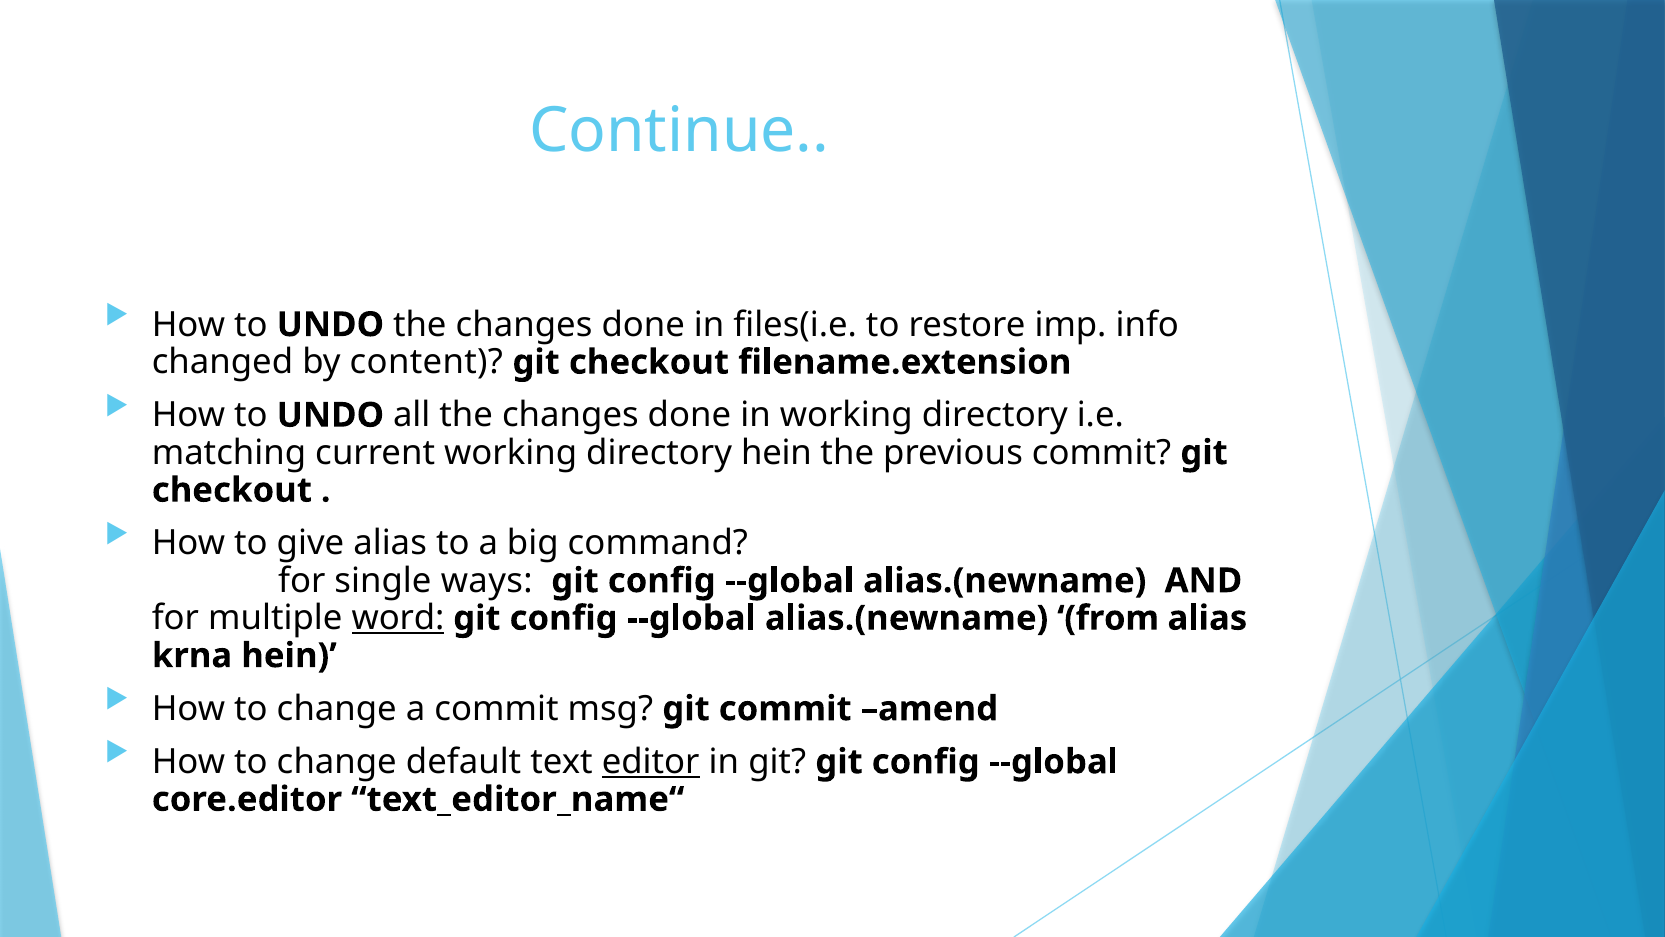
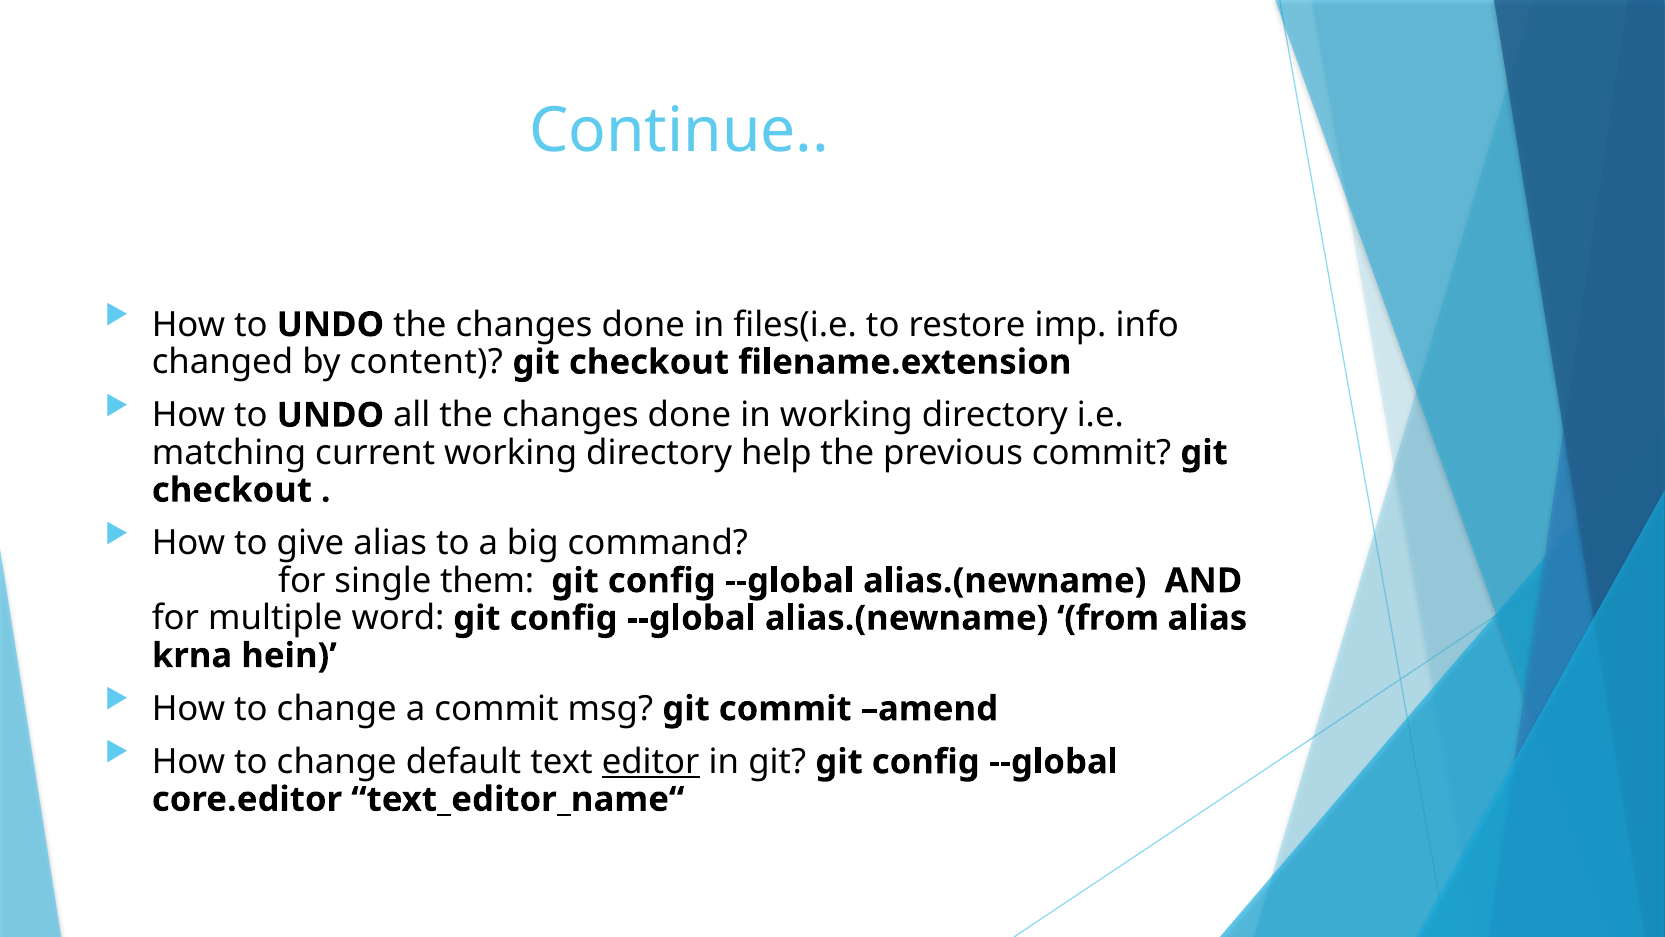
directory hein: hein -> help
ways: ways -> them
word underline: present -> none
